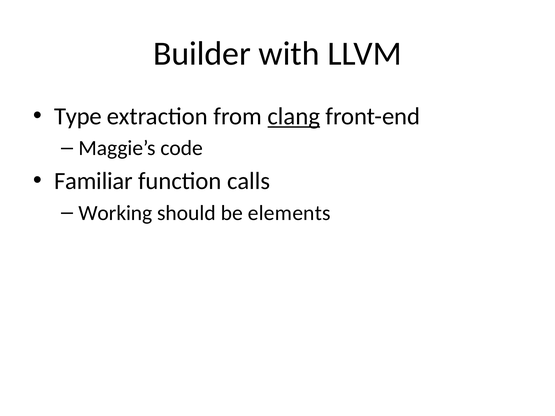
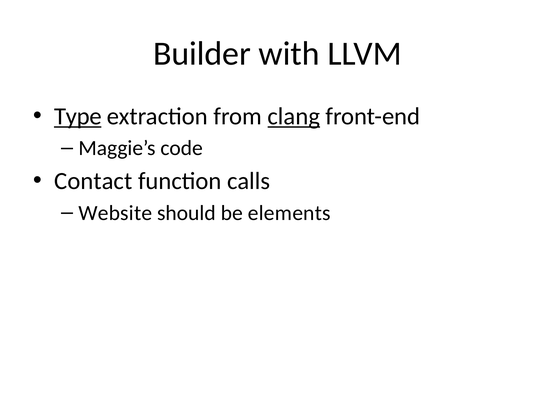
Type underline: none -> present
Familiar: Familiar -> Contact
Working: Working -> Website
